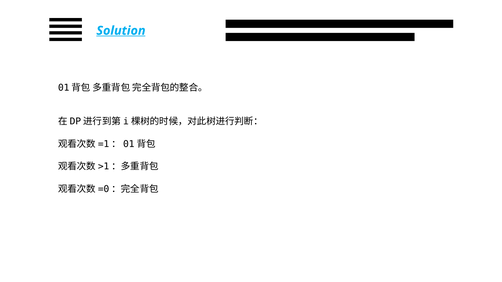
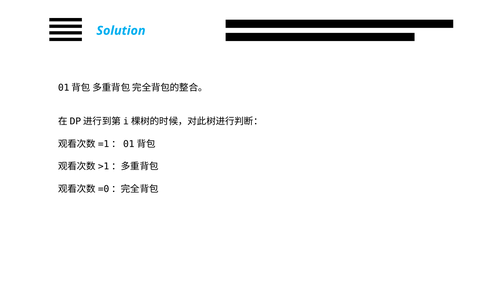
Solution underline: present -> none
